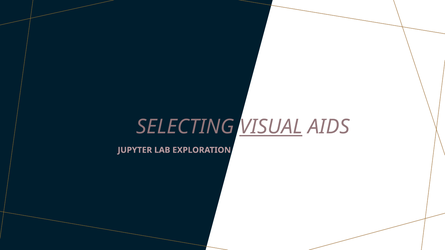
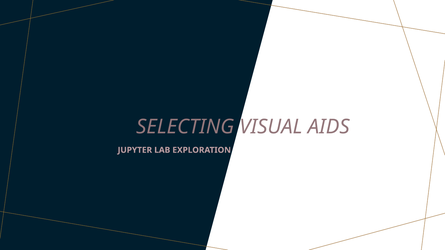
VISUAL underline: present -> none
